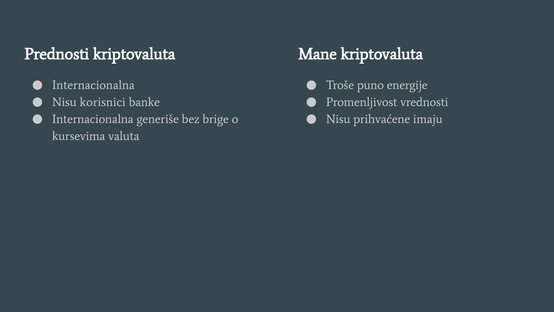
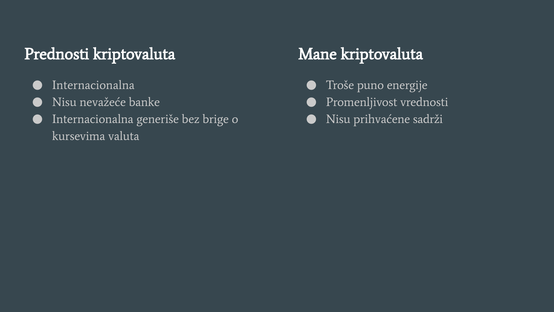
korisnici: korisnici -> nevažeće
imaju: imaju -> sadrži
